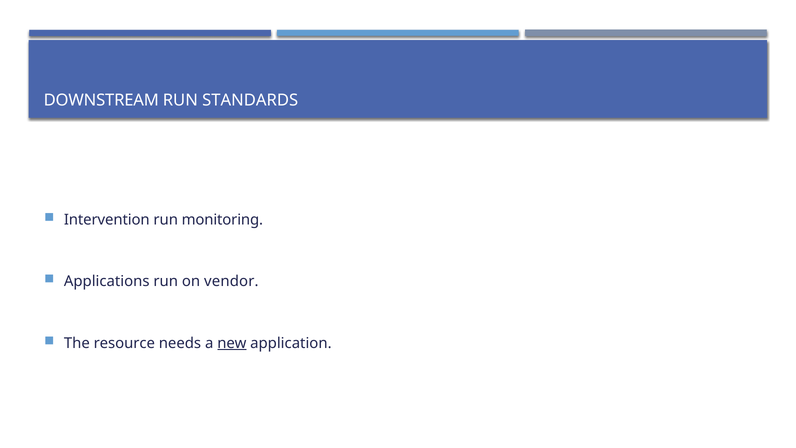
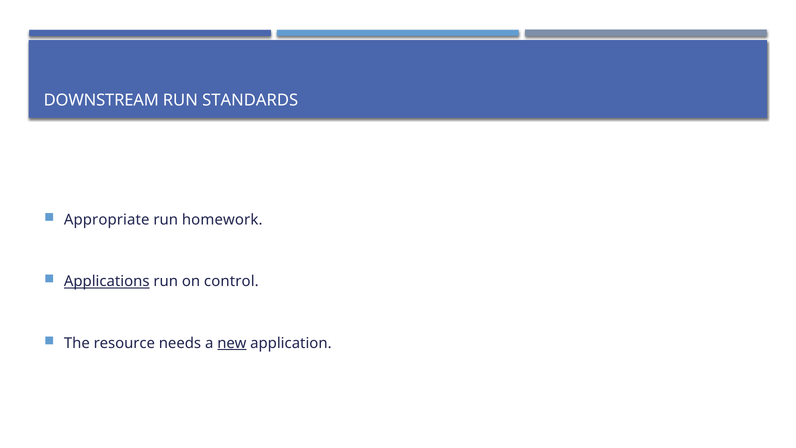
Intervention: Intervention -> Appropriate
monitoring: monitoring -> homework
Applications underline: none -> present
vendor: vendor -> control
